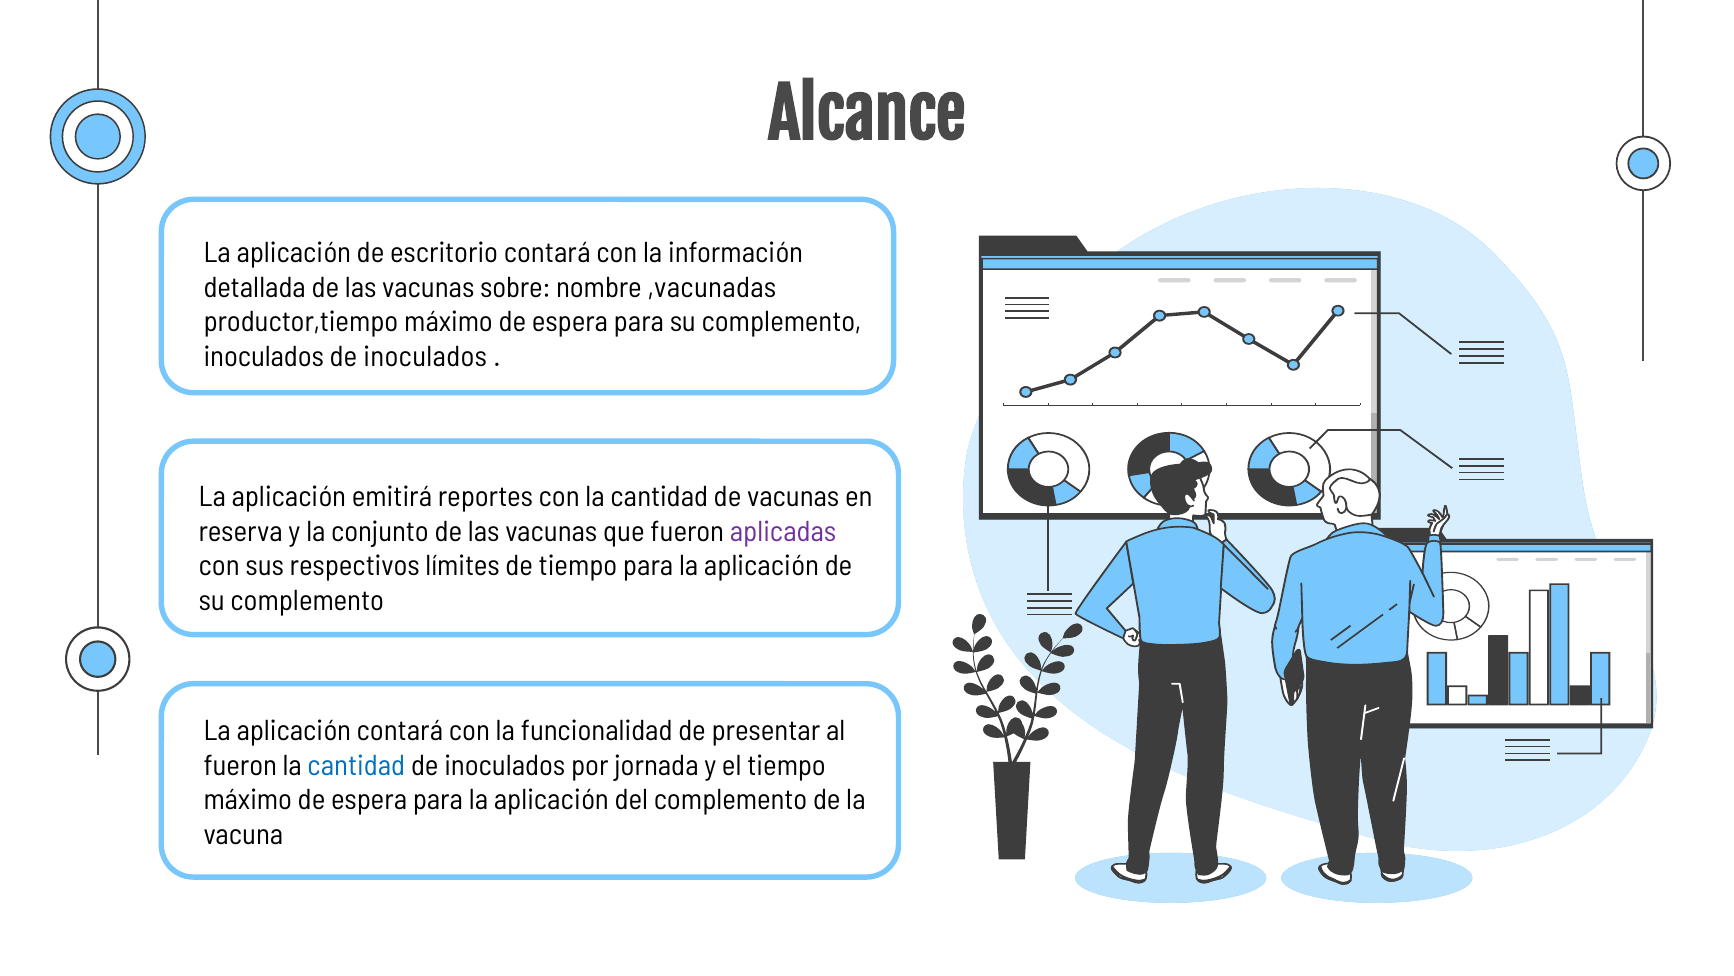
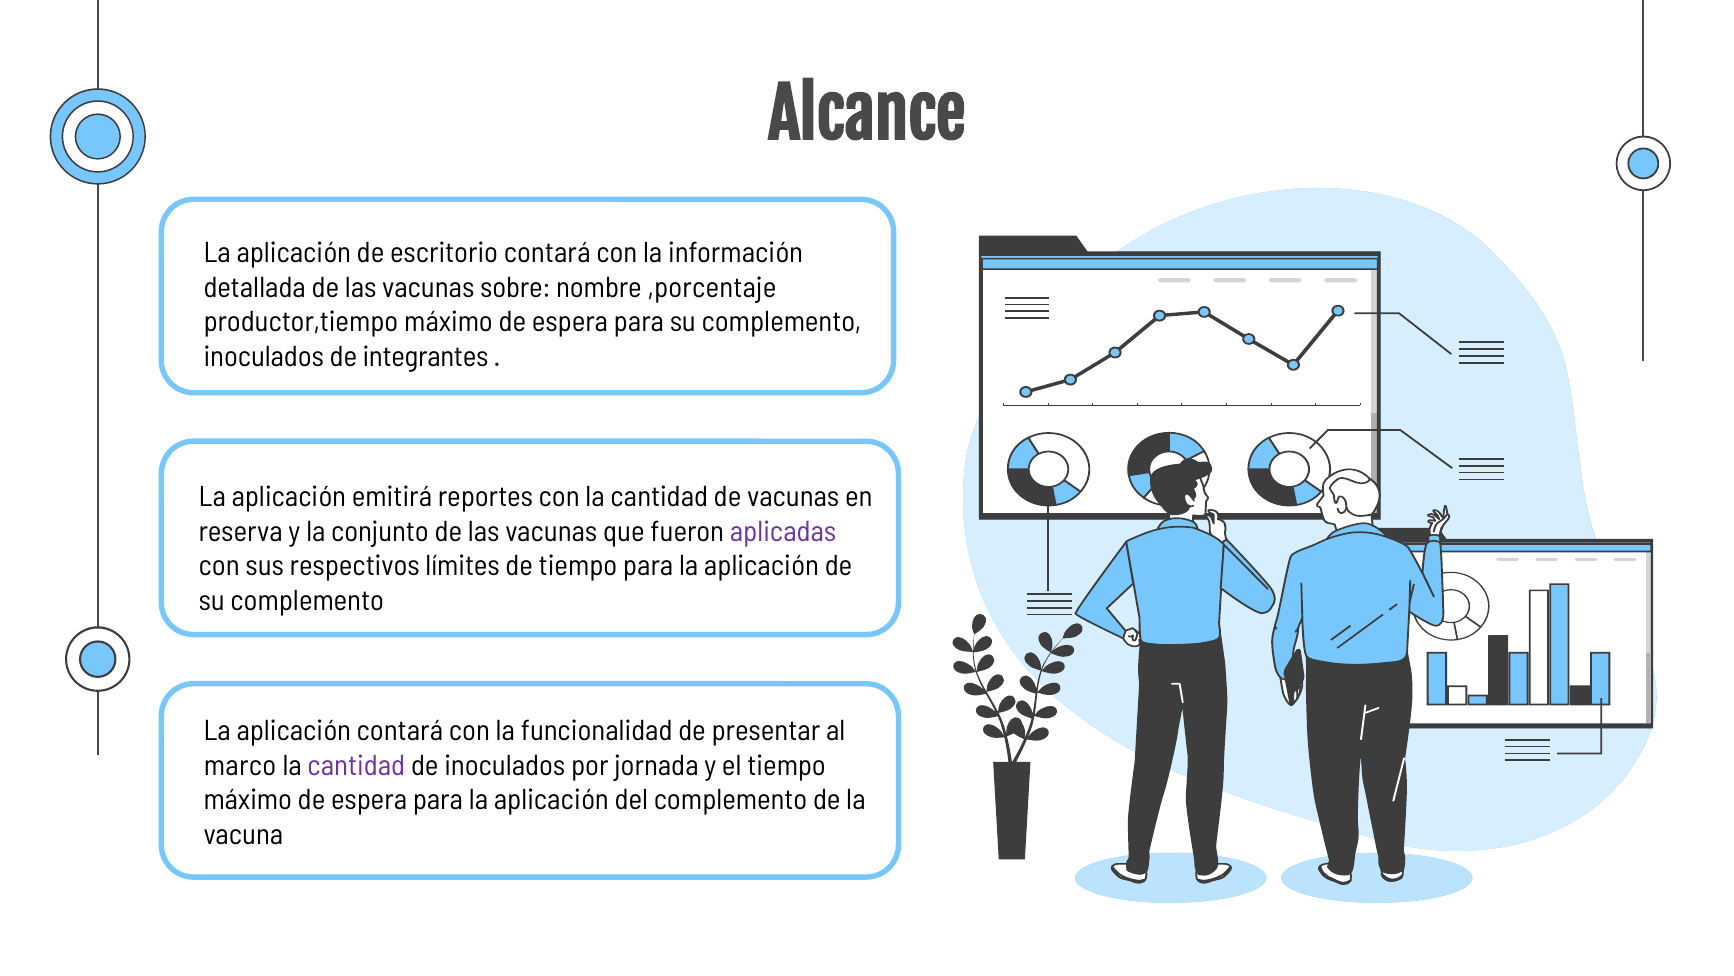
,vacunadas: ,vacunadas -> ,porcentaje
inoculados at (425, 357): inoculados -> integrantes
fueron at (240, 765): fueron -> marco
cantidad at (356, 765) colour: blue -> purple
